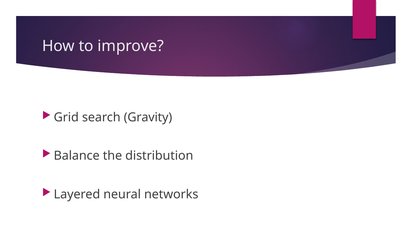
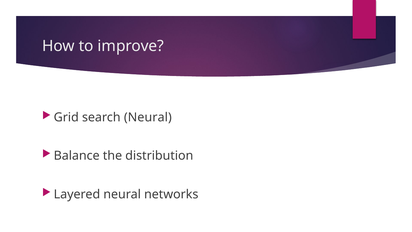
search Gravity: Gravity -> Neural
